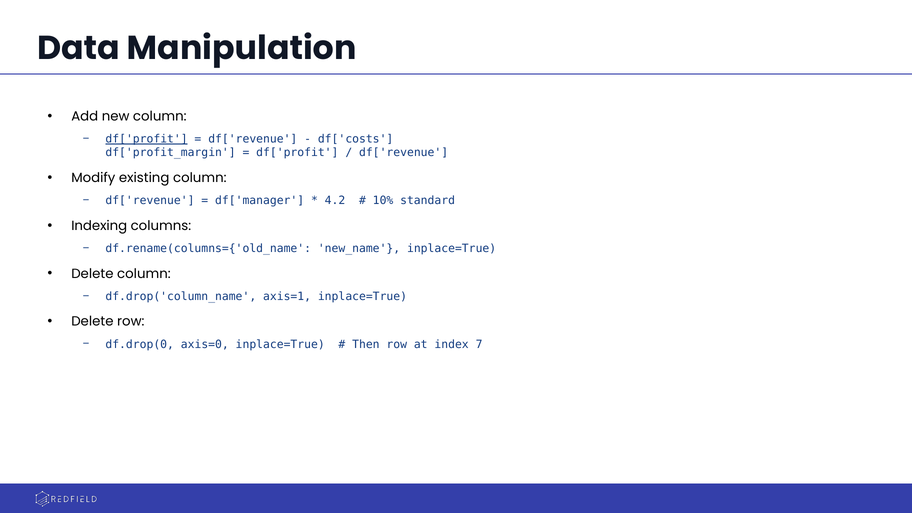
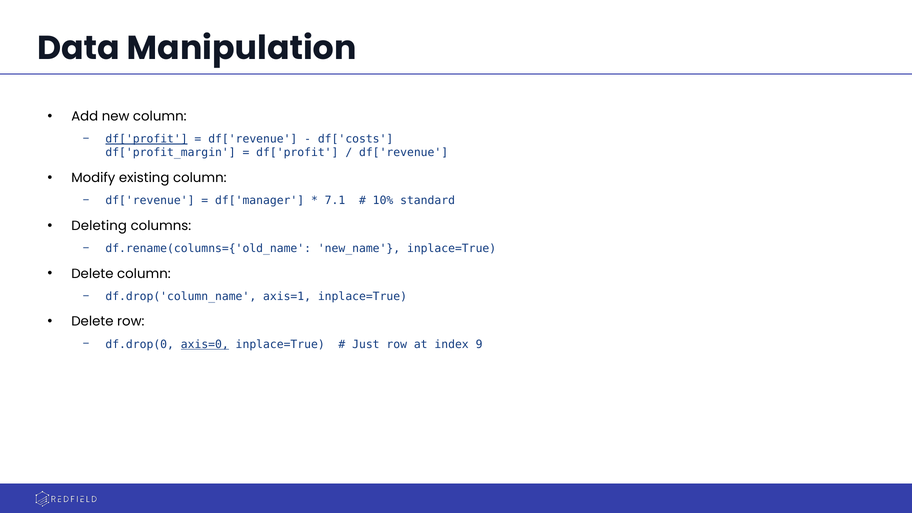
4.2: 4.2 -> 7.1
Indexing: Indexing -> Deleting
axis=0 underline: none -> present
Then: Then -> Just
7: 7 -> 9
